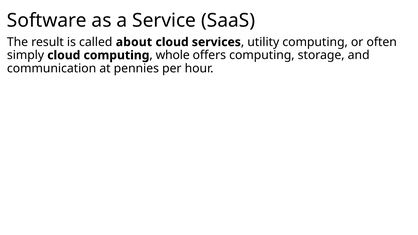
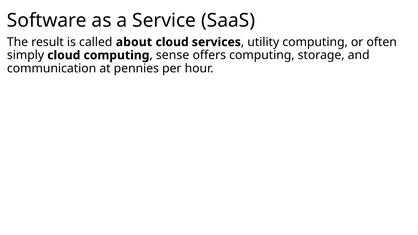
whole: whole -> sense
